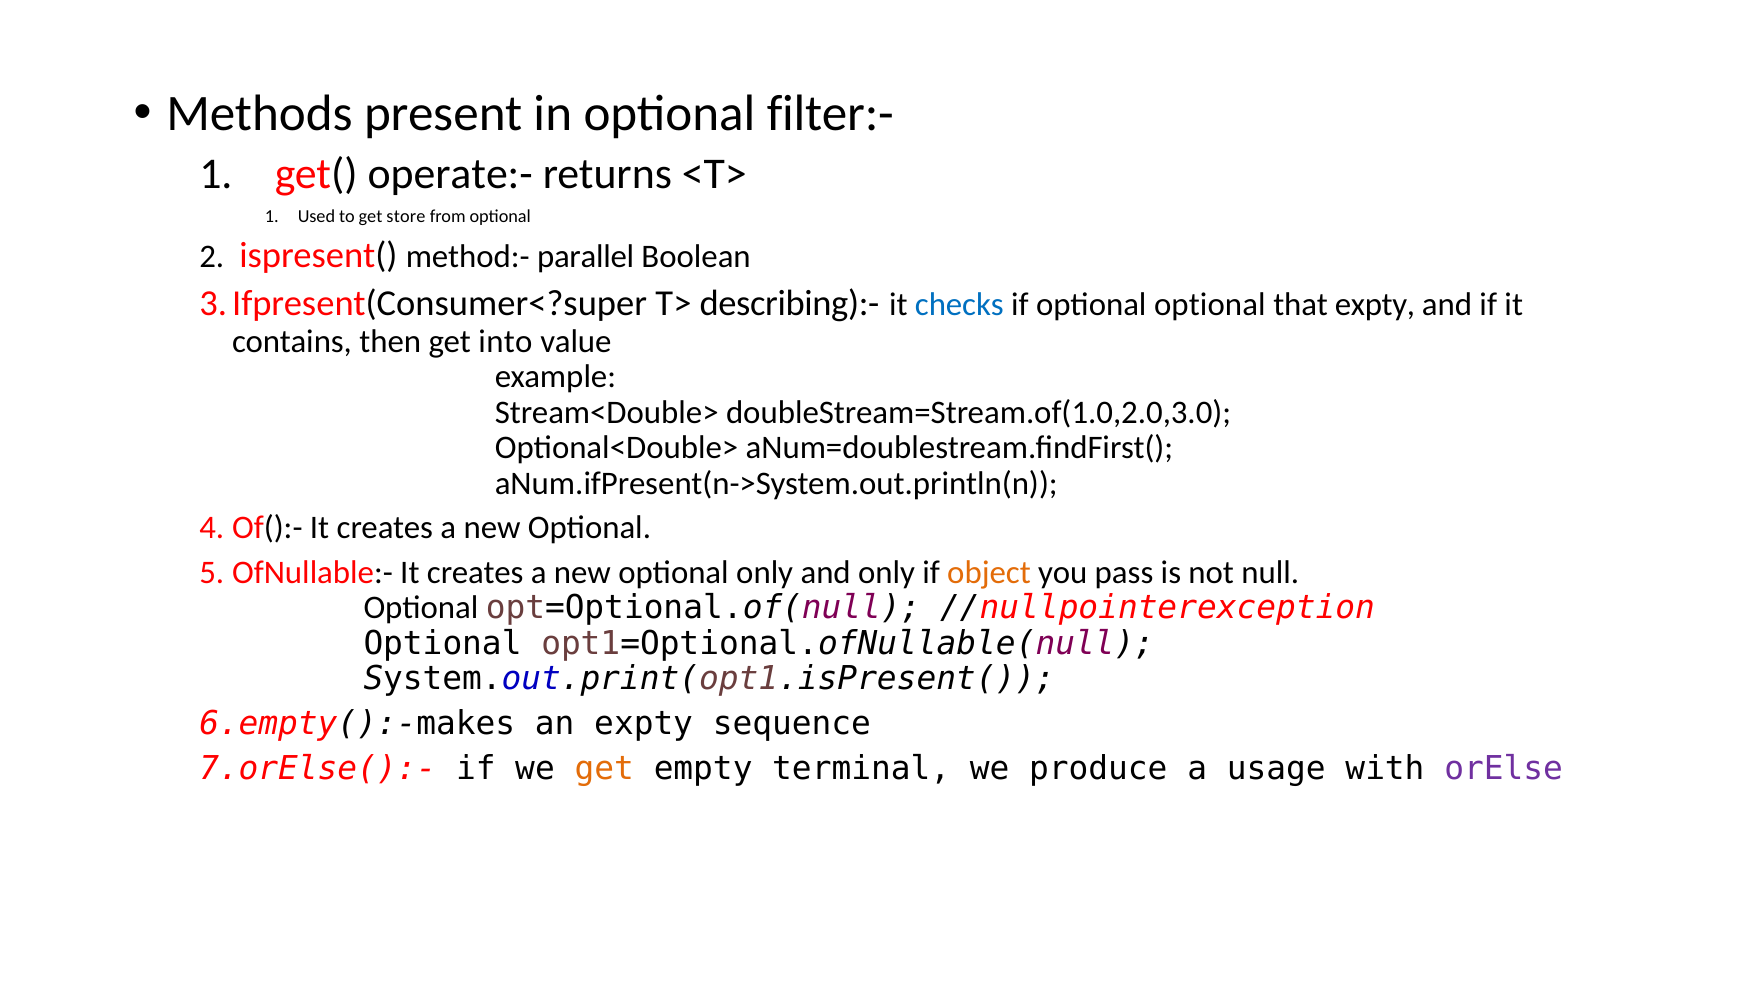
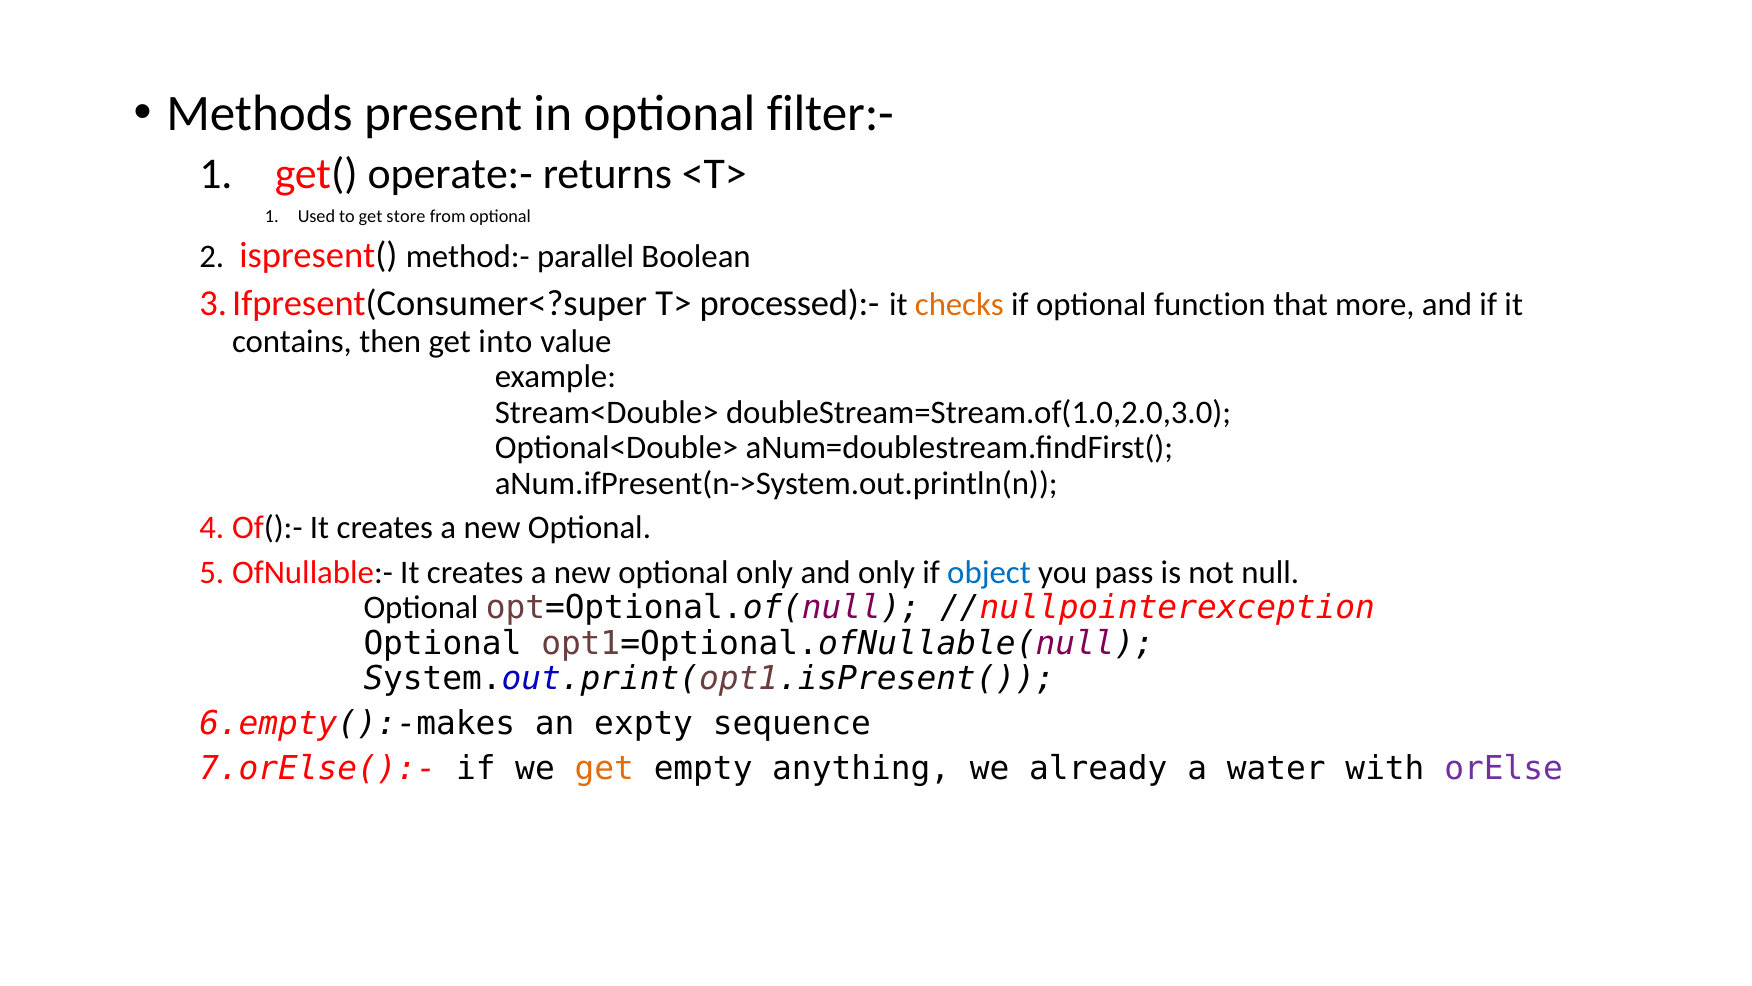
describing):-: describing):- -> processed):-
checks colour: blue -> orange
optional optional: optional -> function
that expty: expty -> more
object colour: orange -> blue
terminal: terminal -> anything
produce: produce -> already
usage: usage -> water
